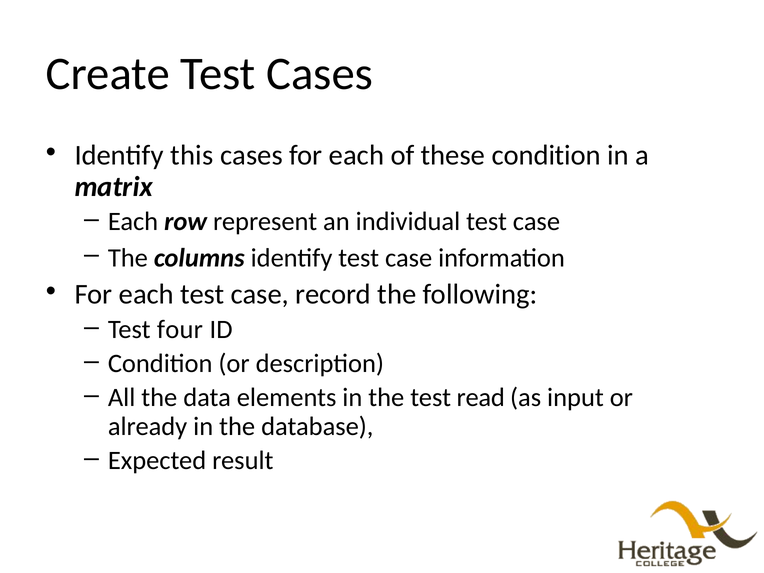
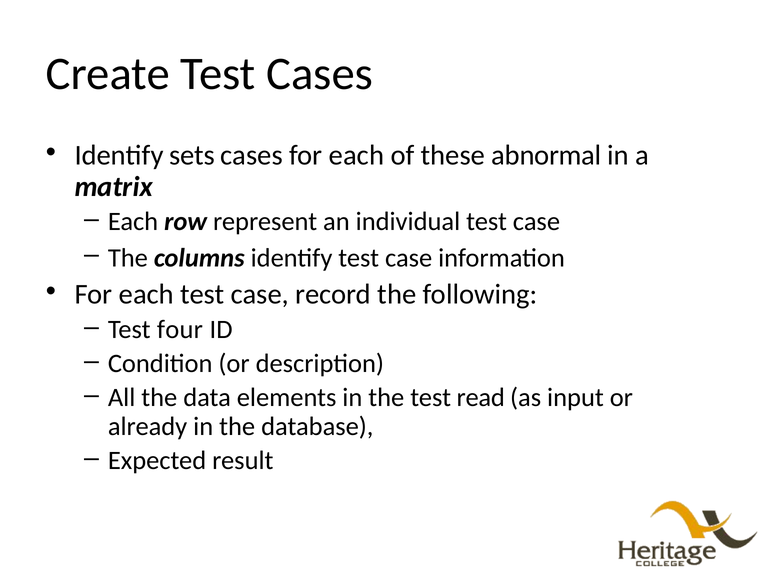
this: this -> sets
these condition: condition -> abnormal
